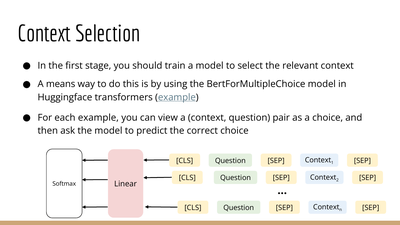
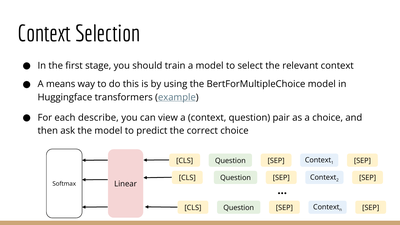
each example: example -> describe
